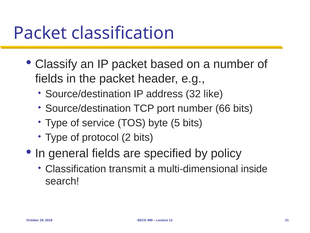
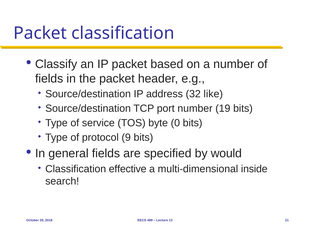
66: 66 -> 19
5: 5 -> 0
2: 2 -> 9
policy: policy -> would
transmit: transmit -> effective
